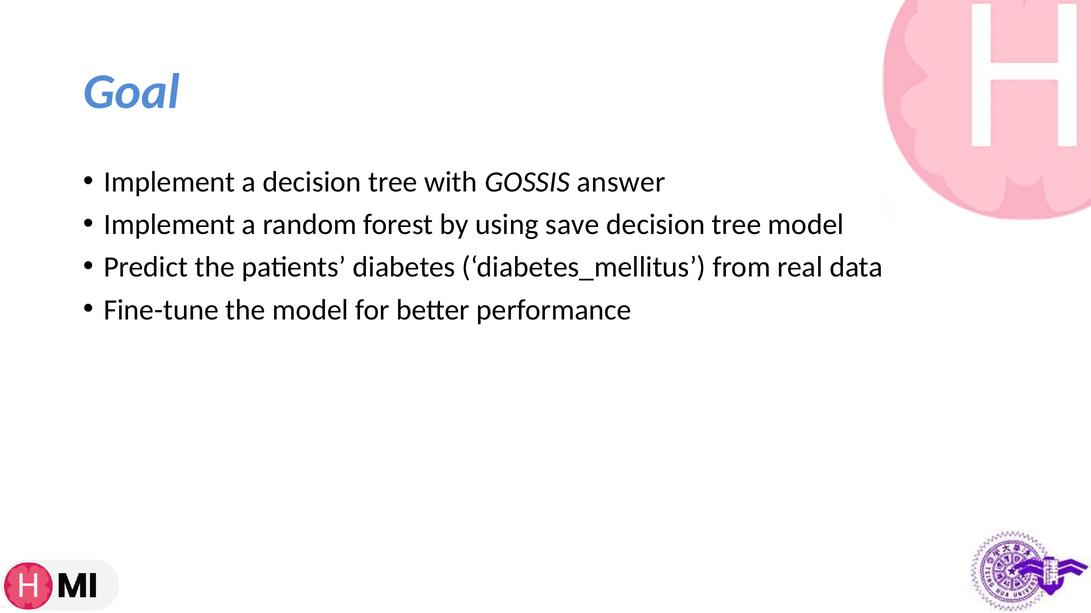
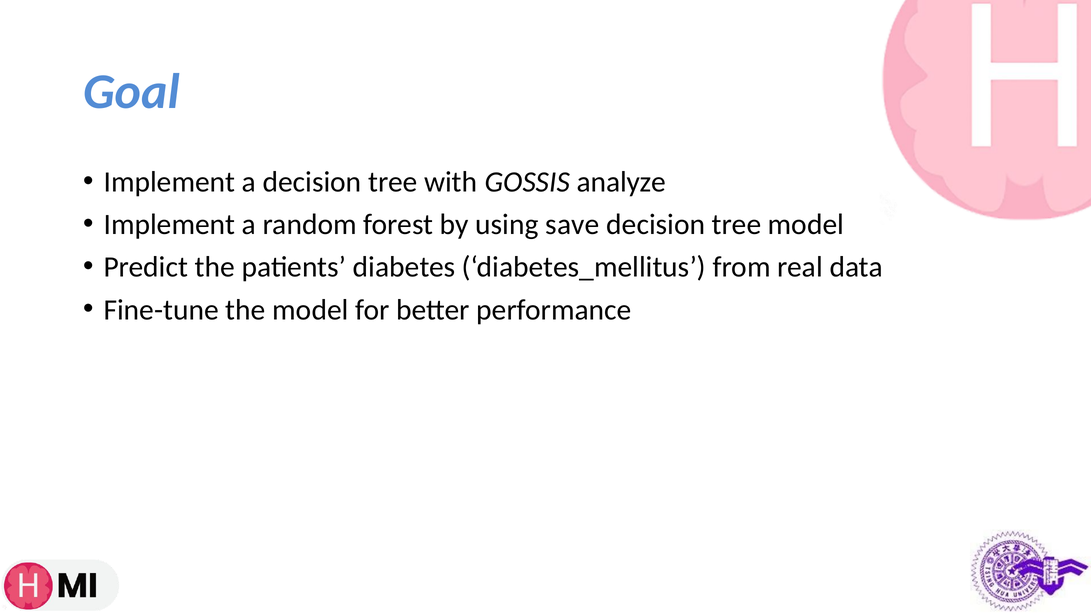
answer: answer -> analyze
